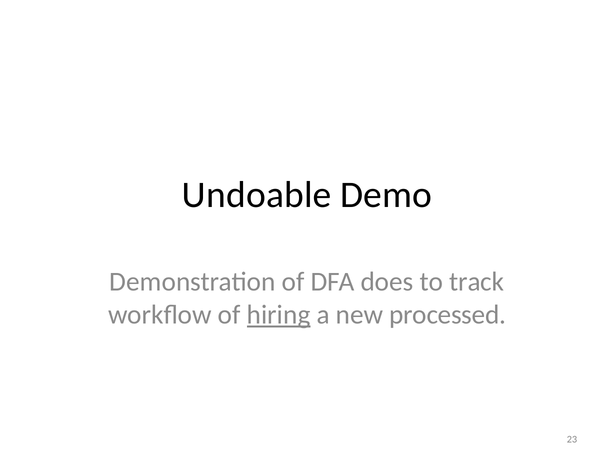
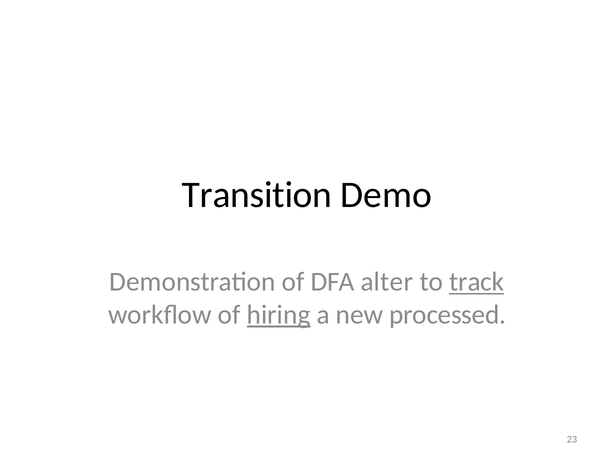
Undoable: Undoable -> Transition
does: does -> alter
track underline: none -> present
